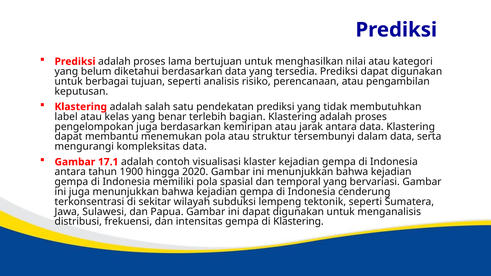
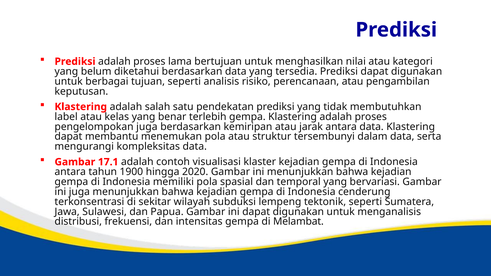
terlebih bagian: bagian -> gempa
di Klastering: Klastering -> Melambat
